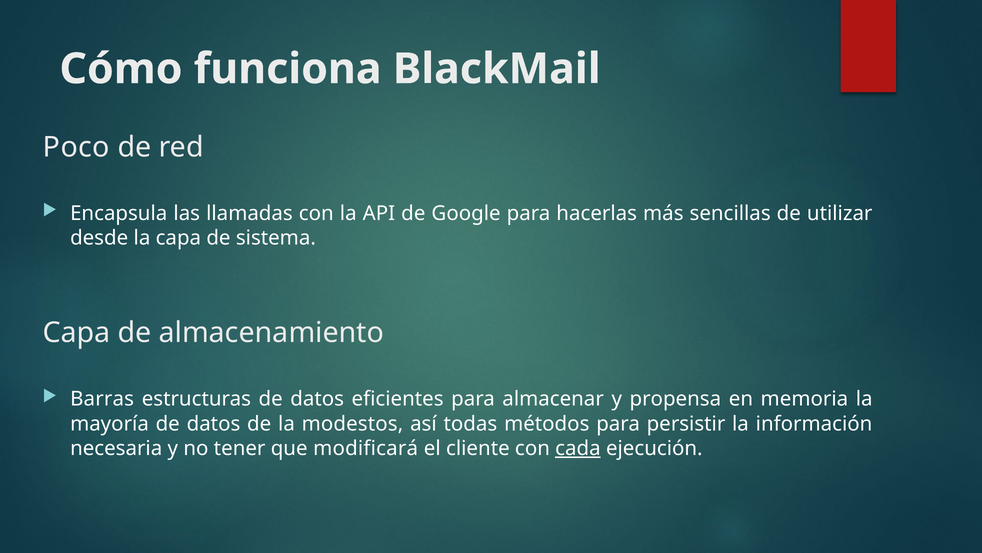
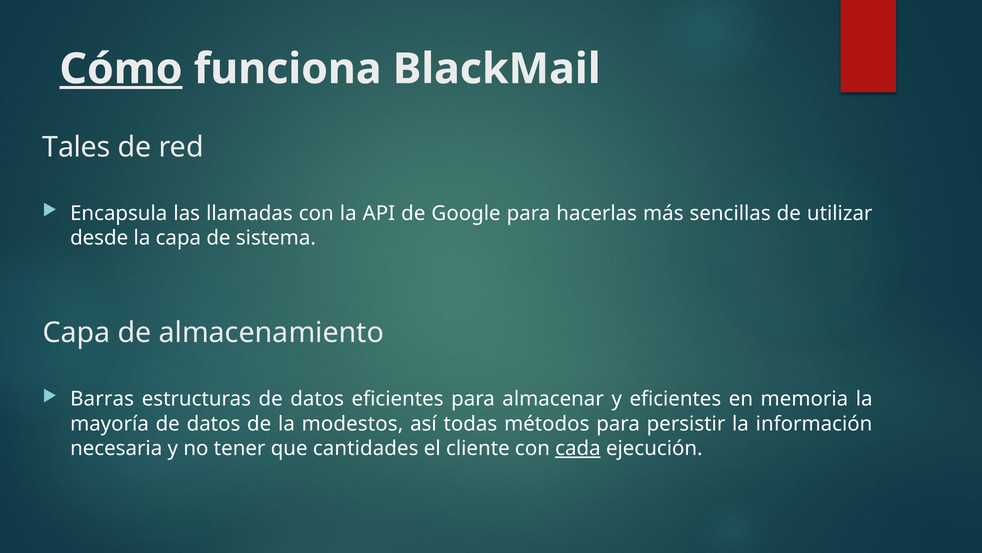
Cómo underline: none -> present
Poco: Poco -> Tales
y propensa: propensa -> eficientes
modificará: modificará -> cantidades
